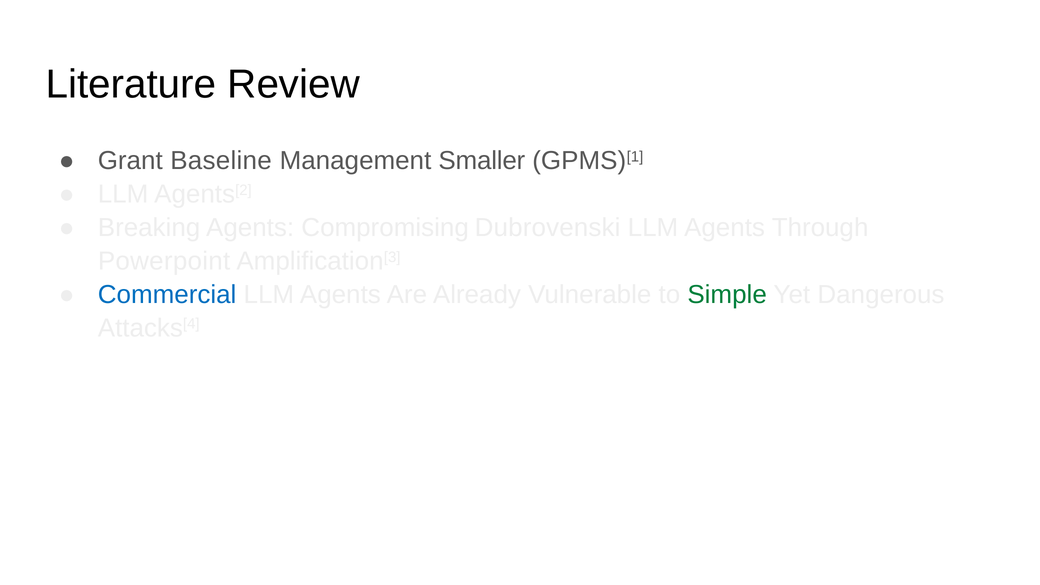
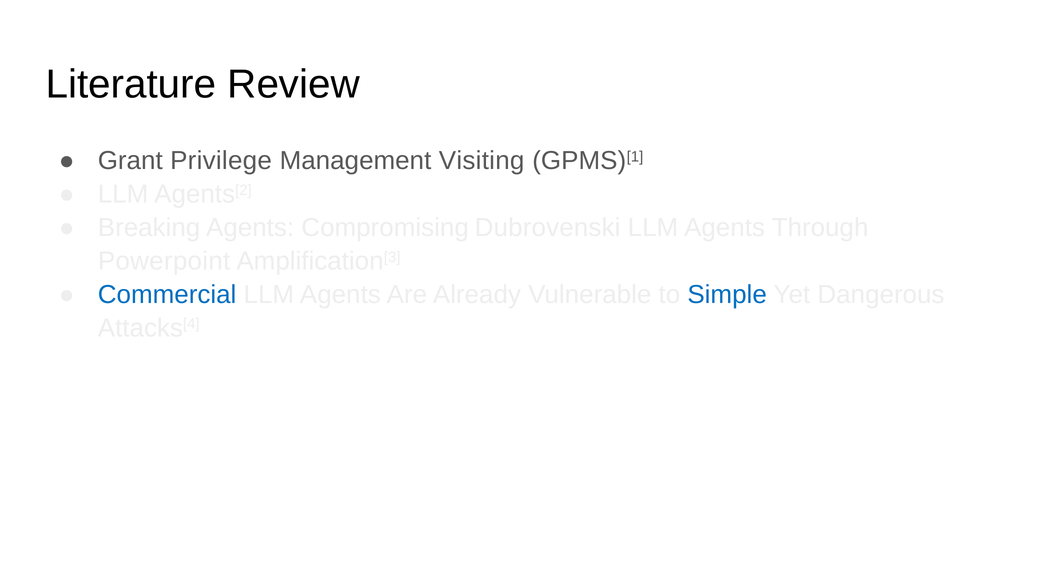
Baseline: Baseline -> Privilege
Smaller: Smaller -> Visiting
Simple colour: green -> blue
